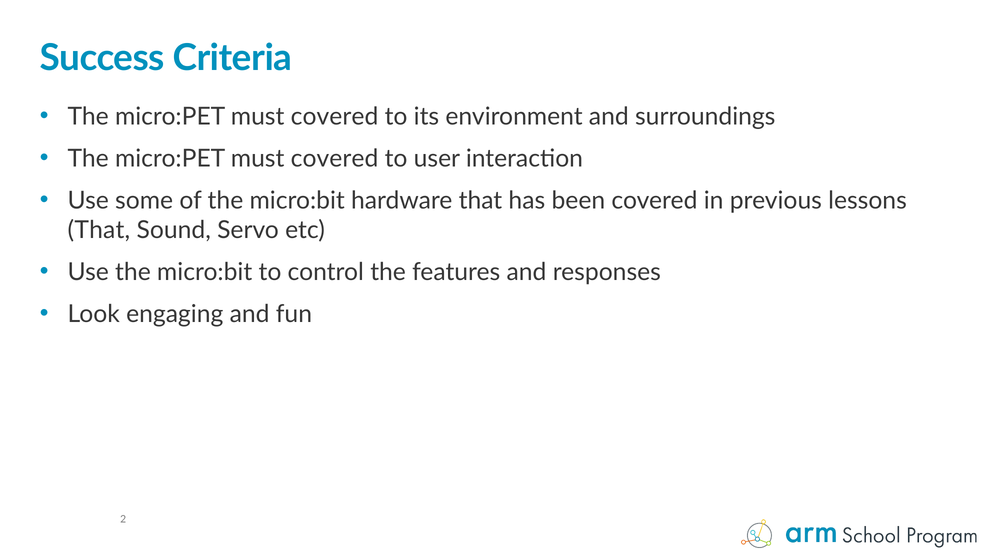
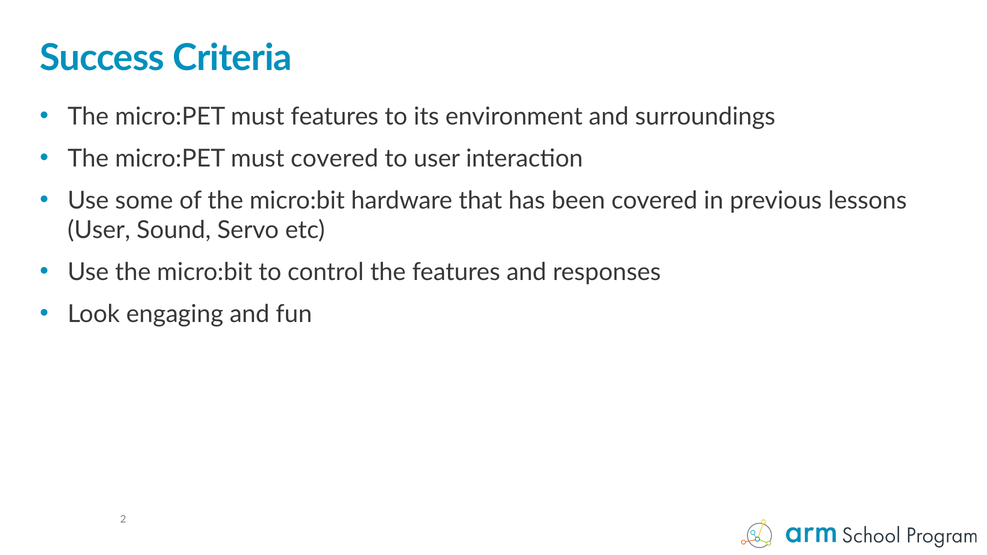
covered at (335, 117): covered -> features
That at (99, 230): That -> User
